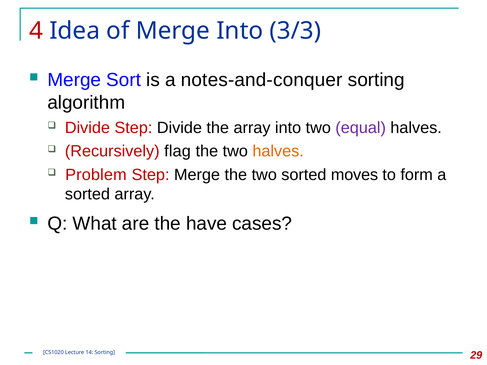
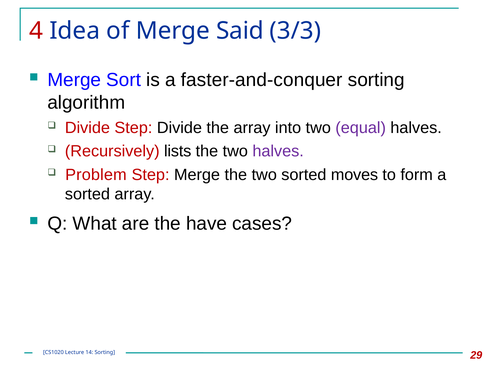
Merge Into: Into -> Said
notes-and-conquer: notes-and-conquer -> faster-and-conquer
flag: flag -> lists
halves at (278, 151) colour: orange -> purple
